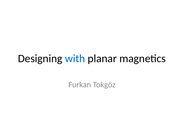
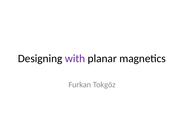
with colour: blue -> purple
